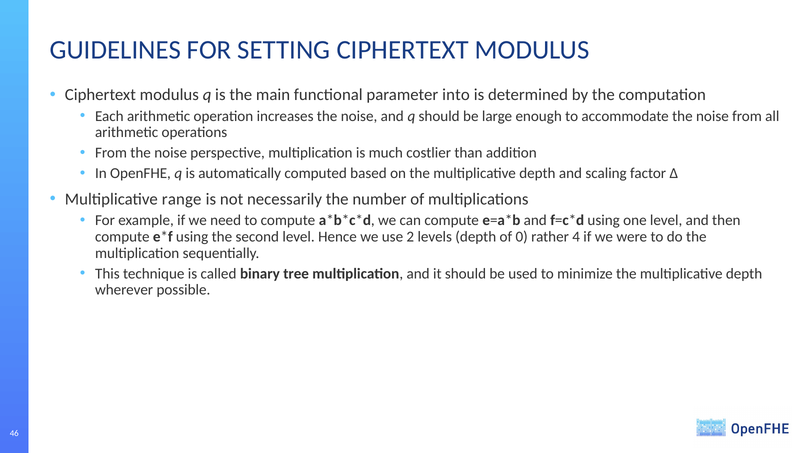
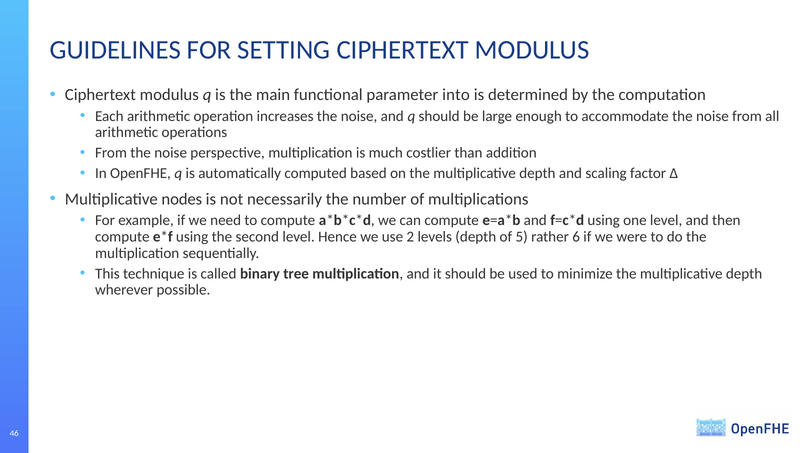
range: range -> nodes
0: 0 -> 5
4: 4 -> 6
